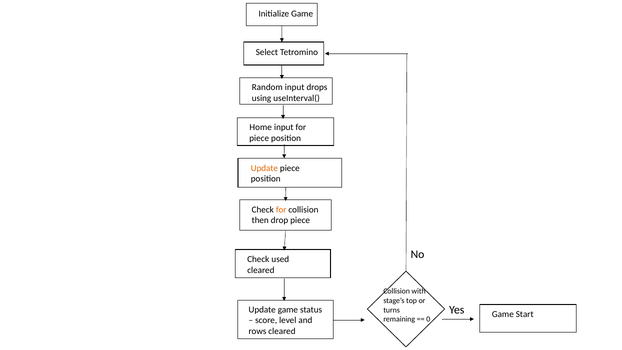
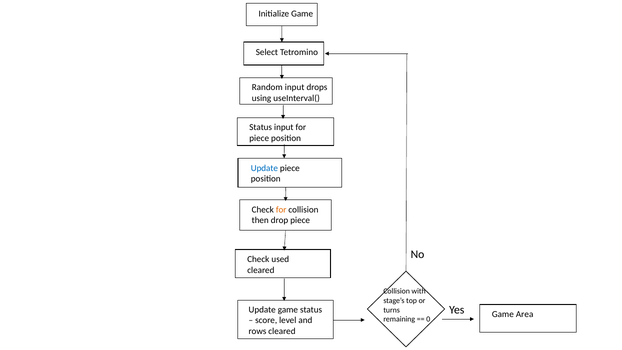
Home at (261, 127): Home -> Status
Update at (264, 168) colour: orange -> blue
Start: Start -> Area
